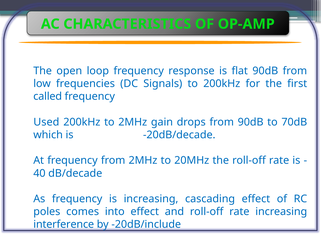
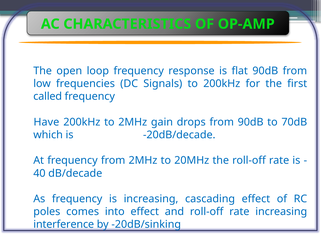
Used: Used -> Have
-20dB/include: -20dB/include -> -20dB/sinking
